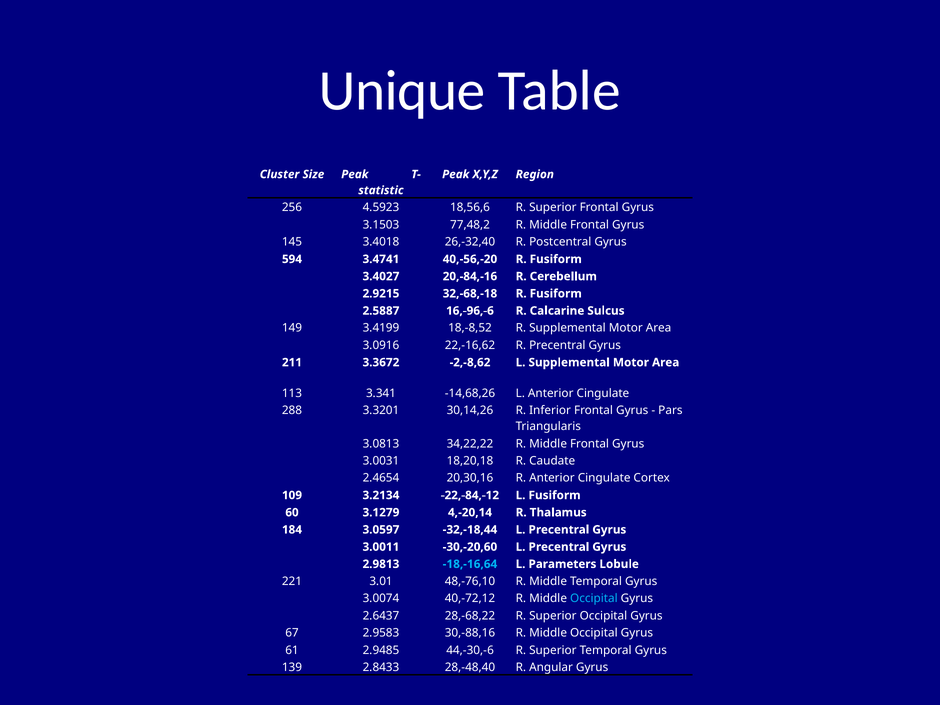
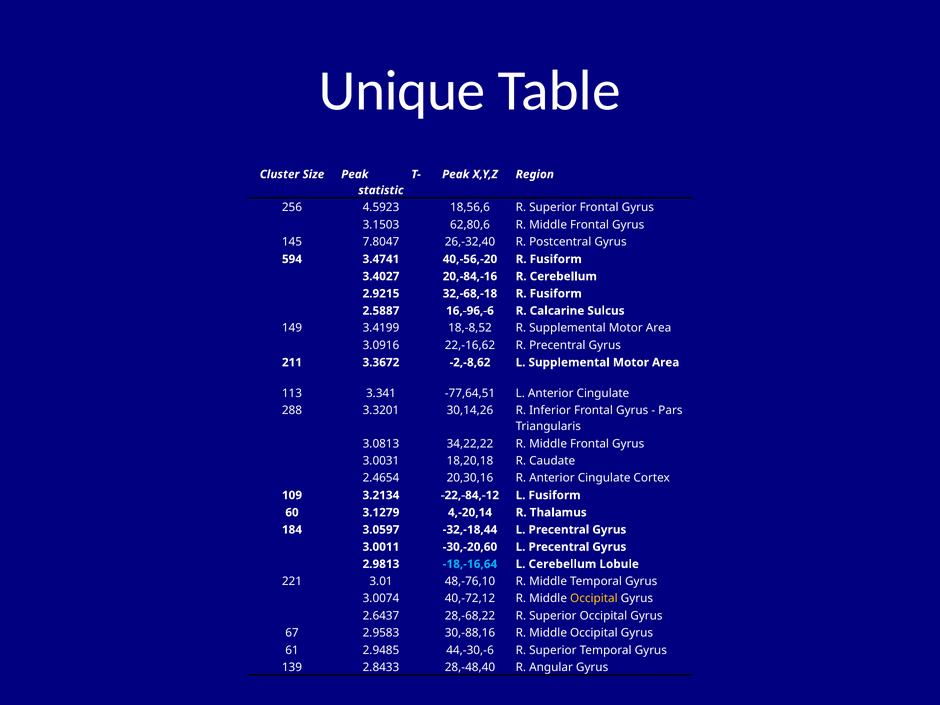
77,48,2: 77,48,2 -> 62,80,6
3.4018: 3.4018 -> 7.8047
-14,68,26: -14,68,26 -> -77,64,51
L Parameters: Parameters -> Cerebellum
Occipital at (594, 599) colour: light blue -> yellow
